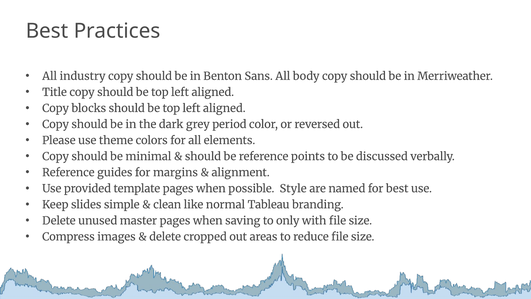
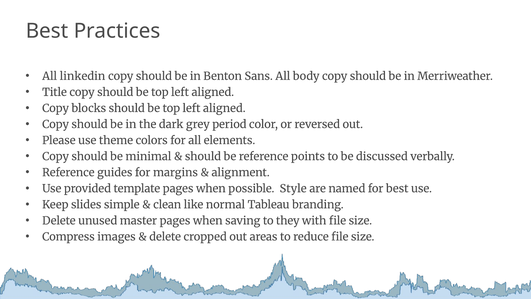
industry: industry -> linkedin
only: only -> they
